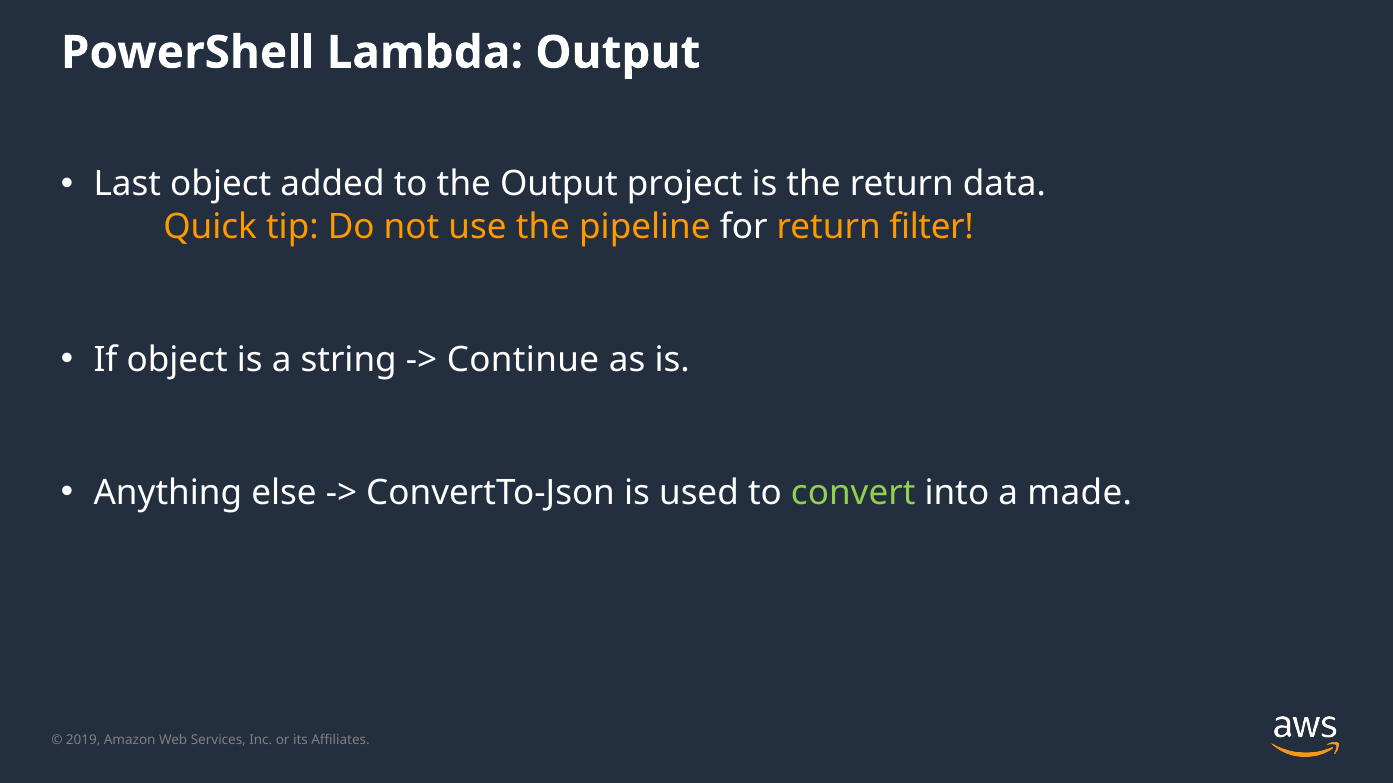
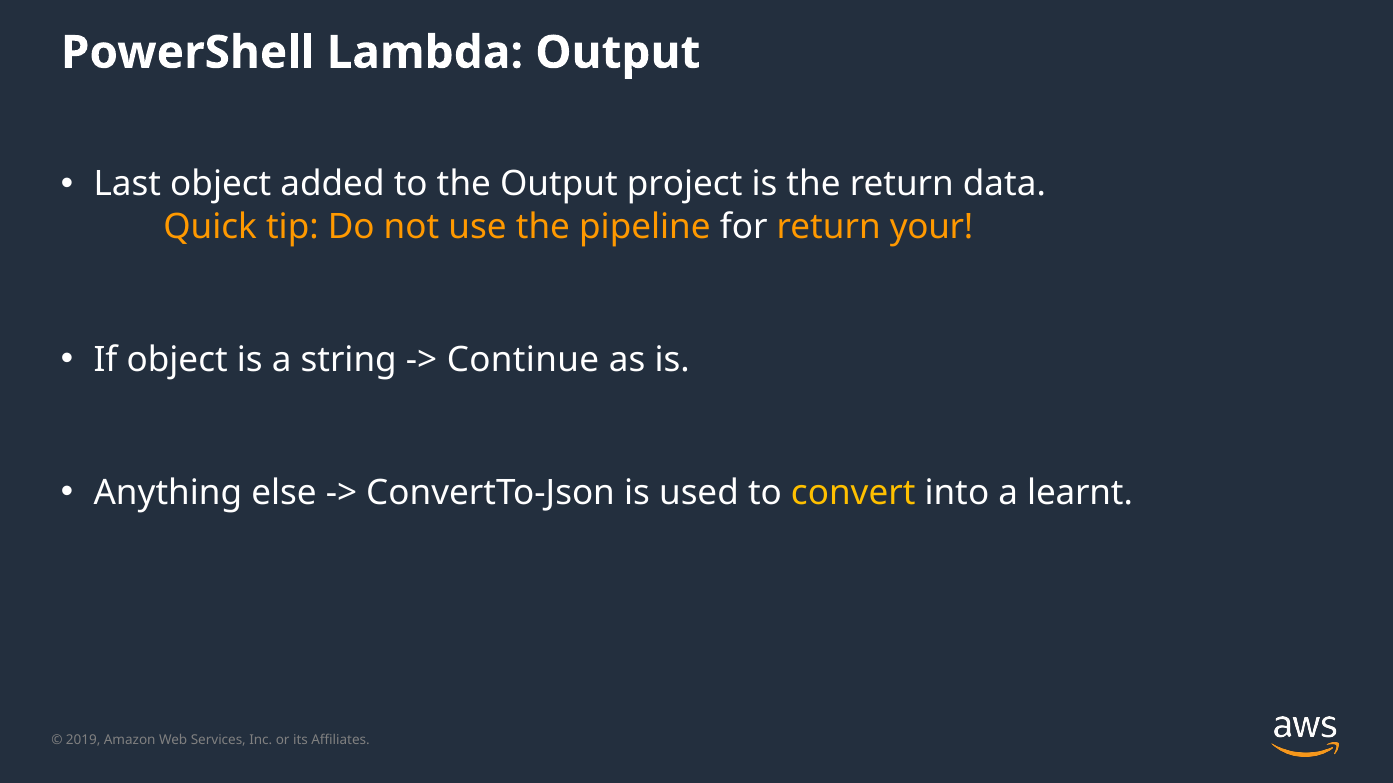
filter: filter -> your
convert colour: light green -> yellow
made: made -> learnt
